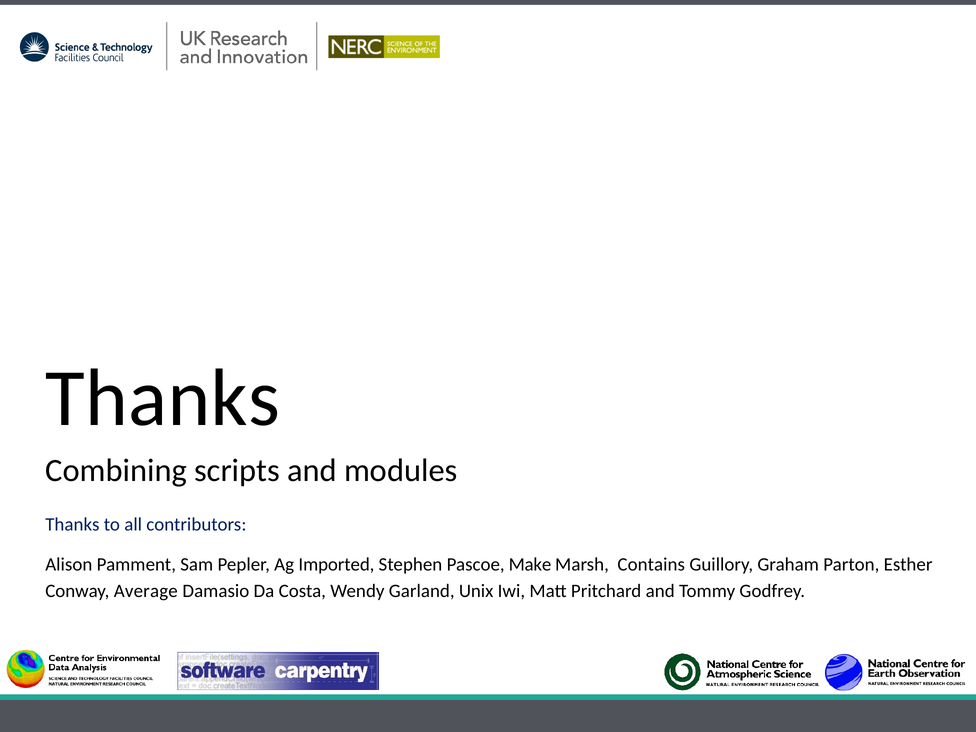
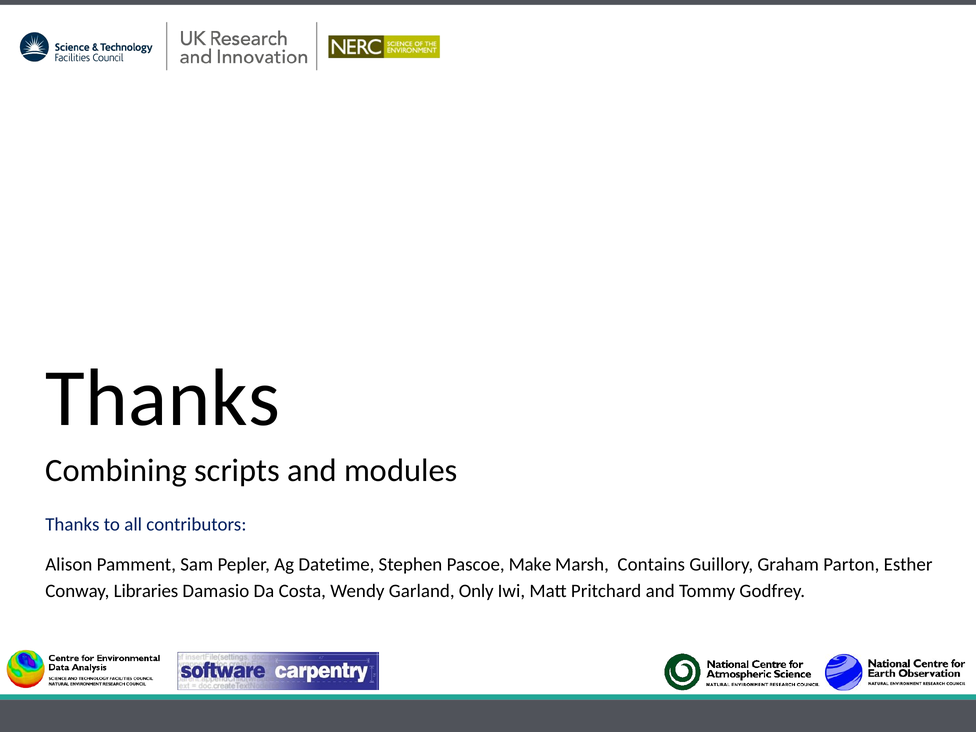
Imported: Imported -> Datetime
Average: Average -> Libraries
Unix: Unix -> Only
